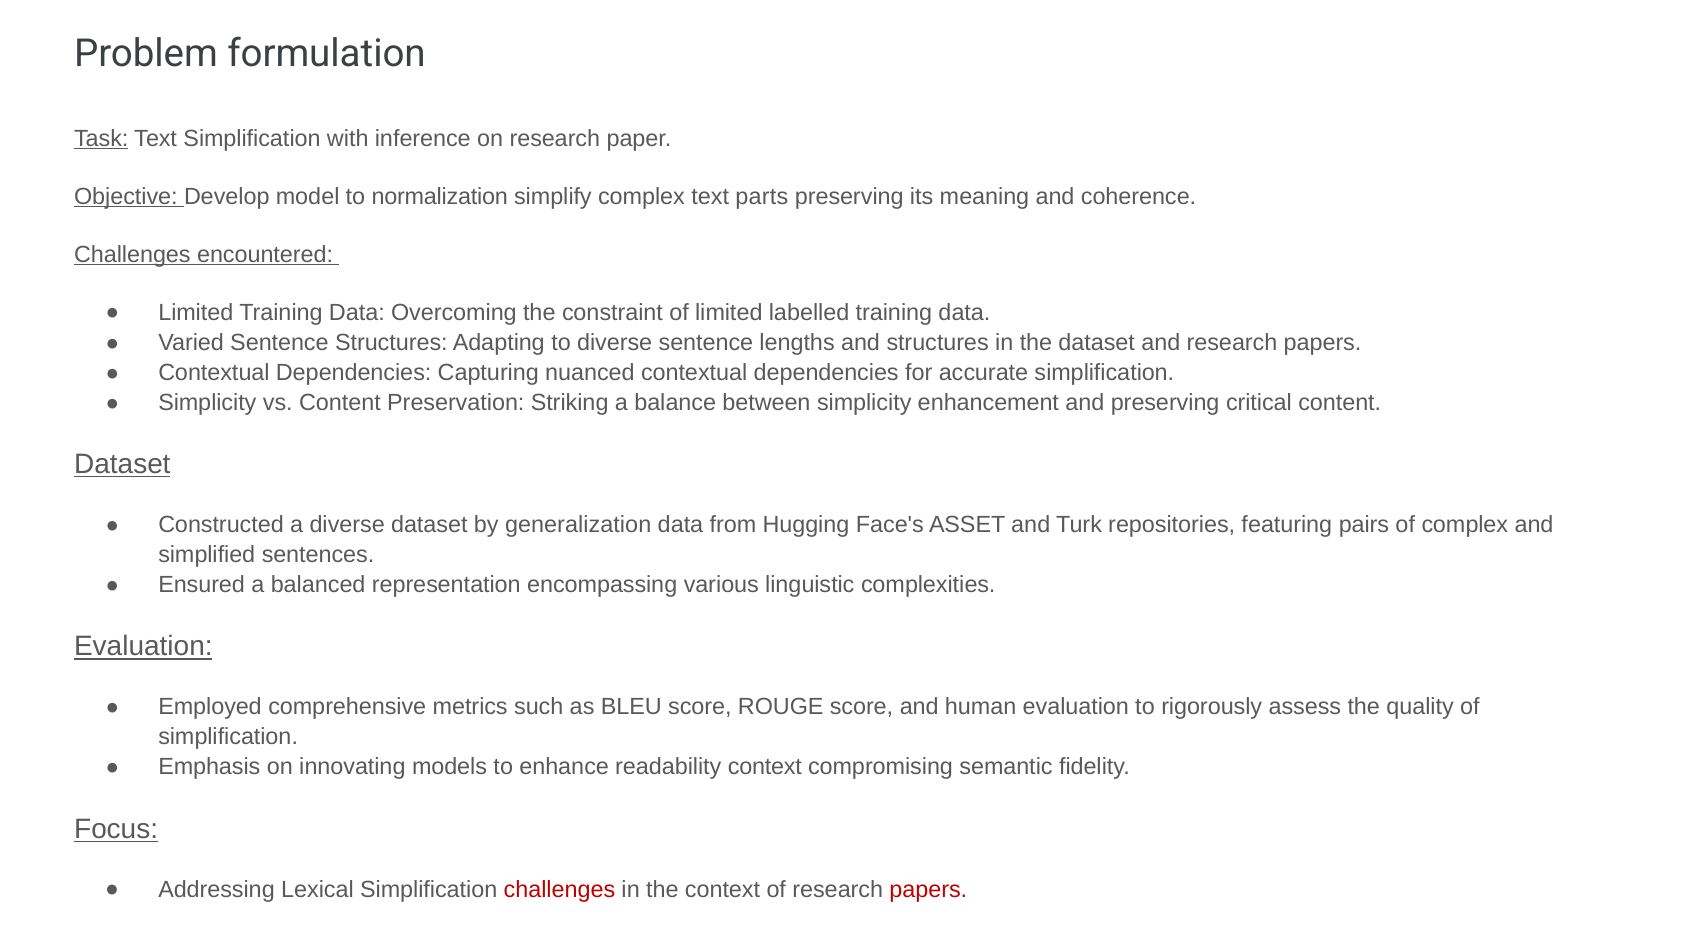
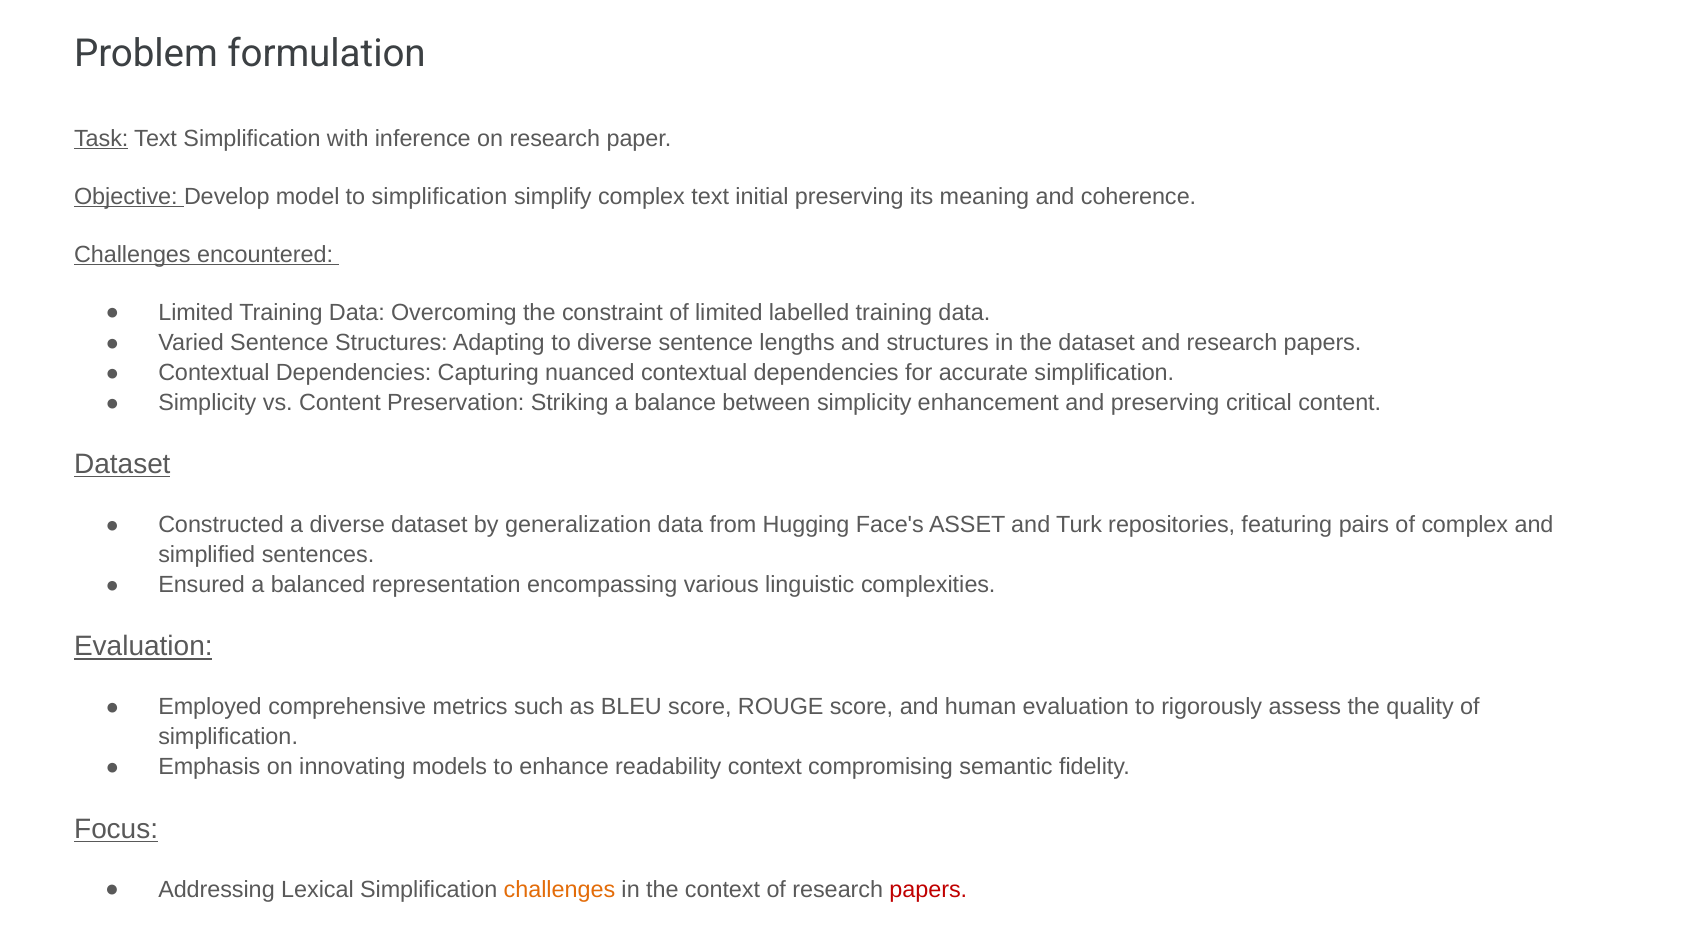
to normalization: normalization -> simplification
parts: parts -> initial
challenges at (559, 889) colour: red -> orange
